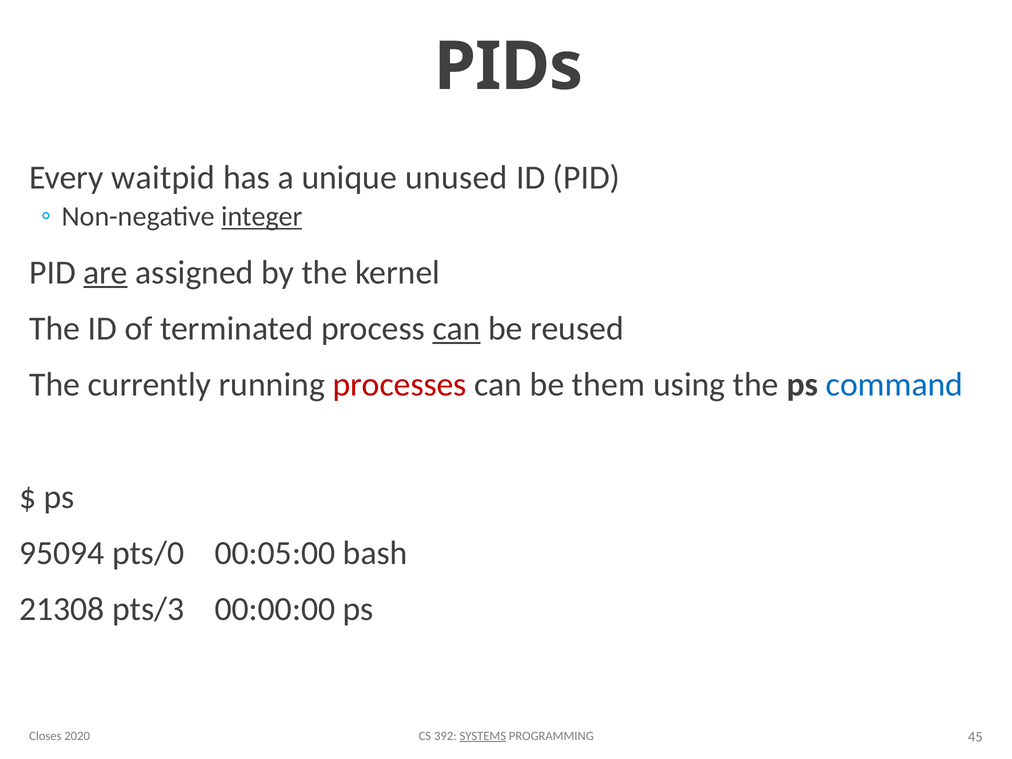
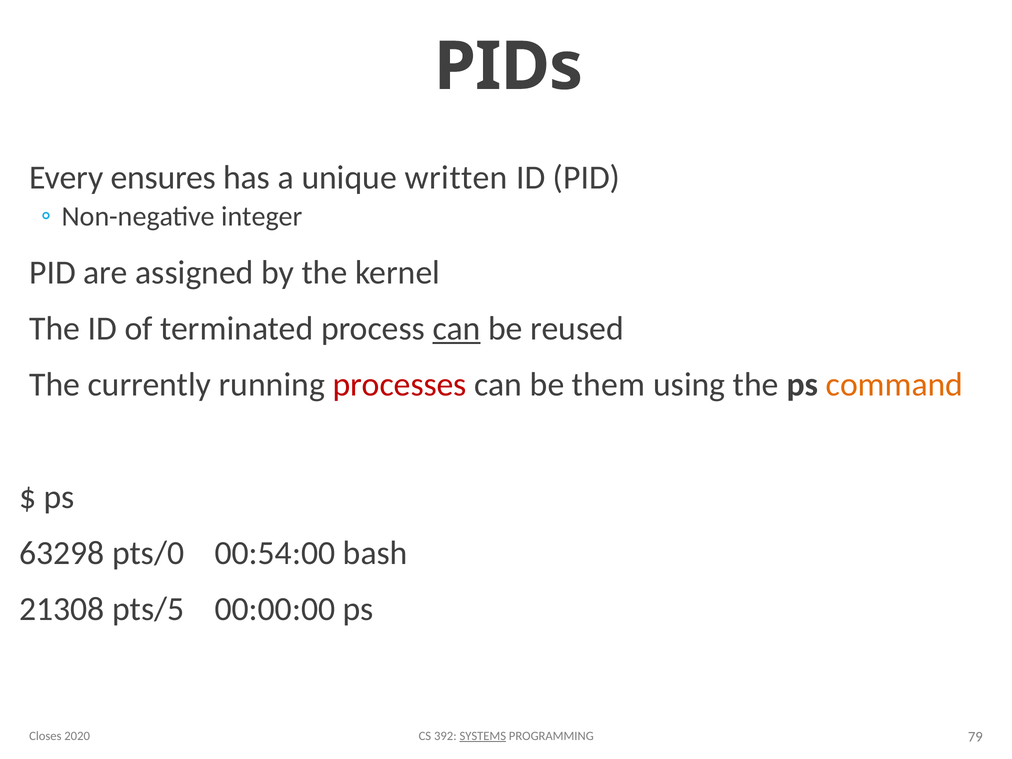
waitpid: waitpid -> ensures
unused: unused -> written
integer underline: present -> none
are underline: present -> none
command colour: blue -> orange
95094: 95094 -> 63298
00:05:00: 00:05:00 -> 00:54:00
pts/3: pts/3 -> pts/5
45: 45 -> 79
